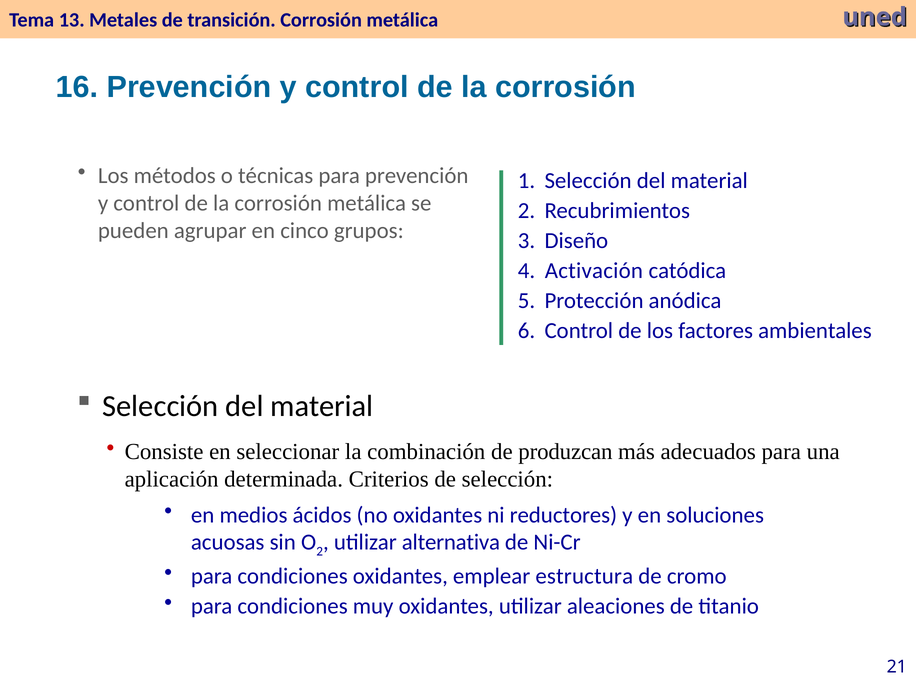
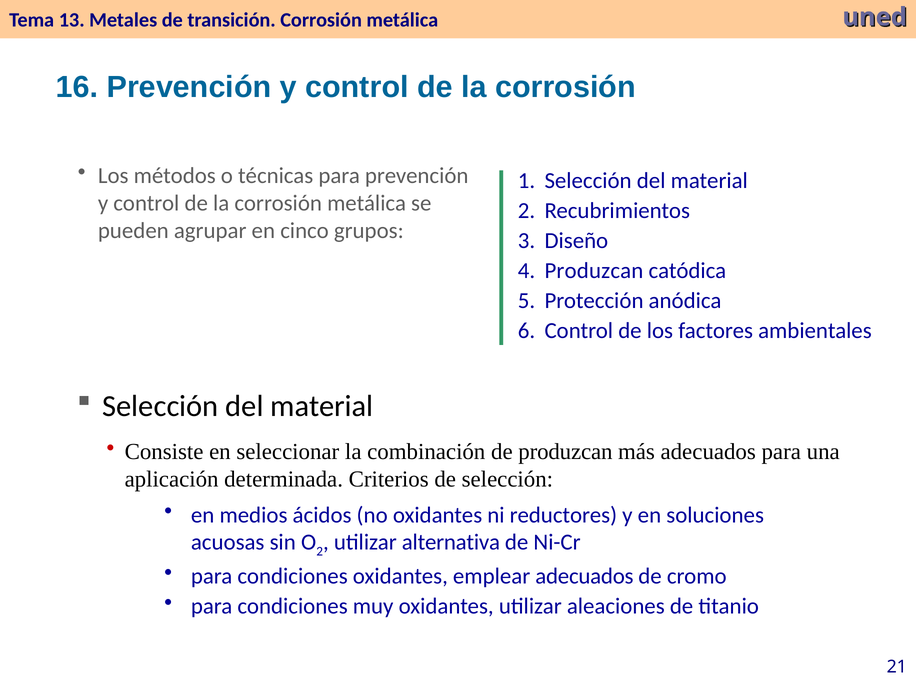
Activación at (594, 271): Activación -> Produzcan
emplear estructura: estructura -> adecuados
